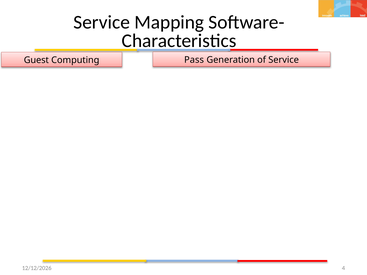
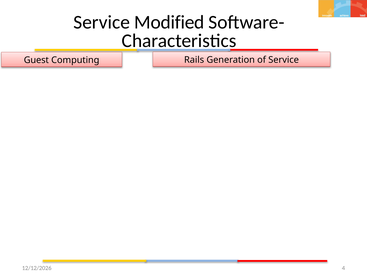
Mapping: Mapping -> Modified
Pass: Pass -> Rails
